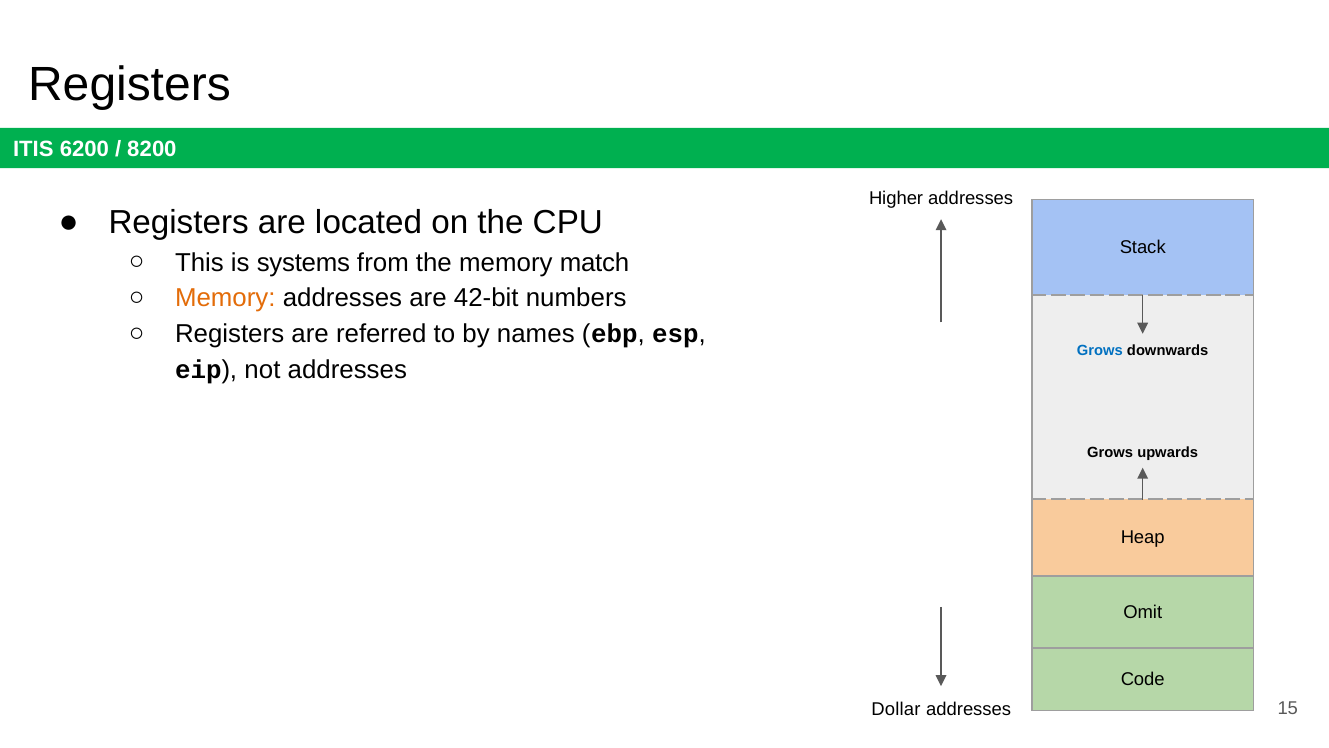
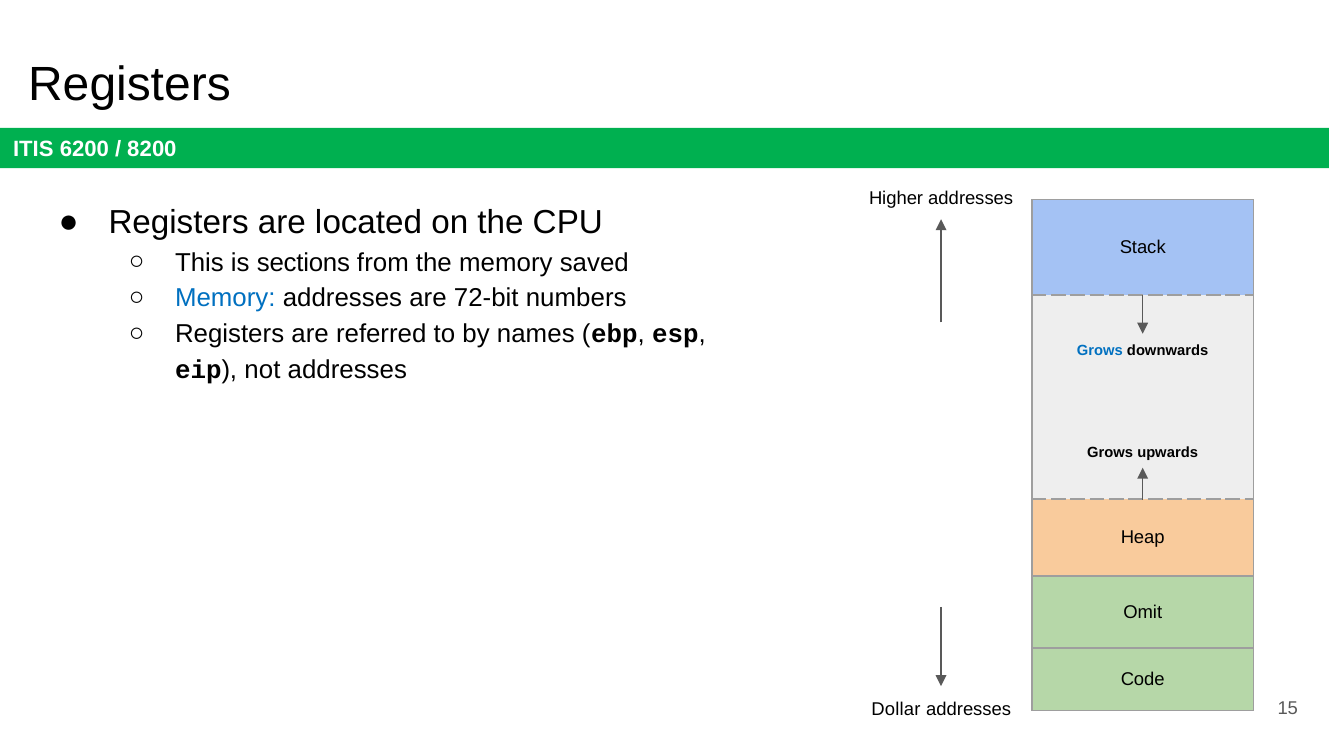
systems: systems -> sections
match: match -> saved
Memory at (225, 298) colour: orange -> blue
42-bit: 42-bit -> 72-bit
